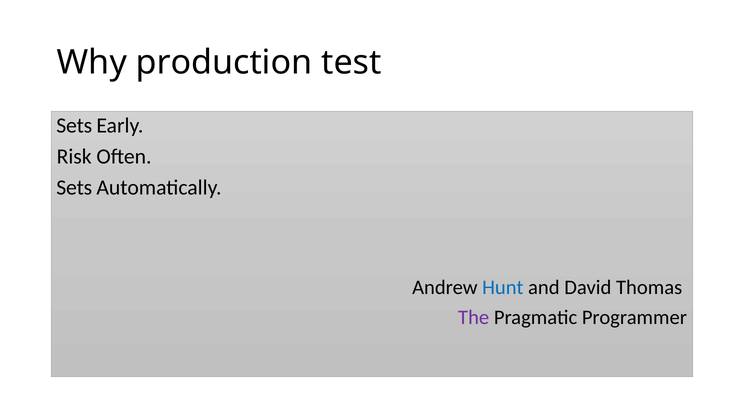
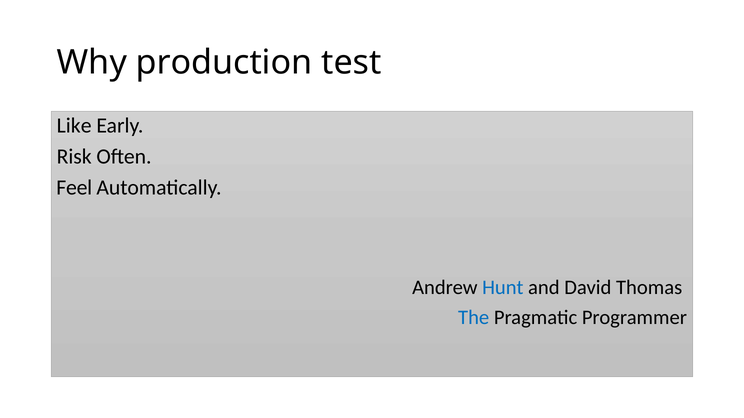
Sets at (74, 126): Sets -> Like
Sets at (74, 188): Sets -> Feel
The colour: purple -> blue
